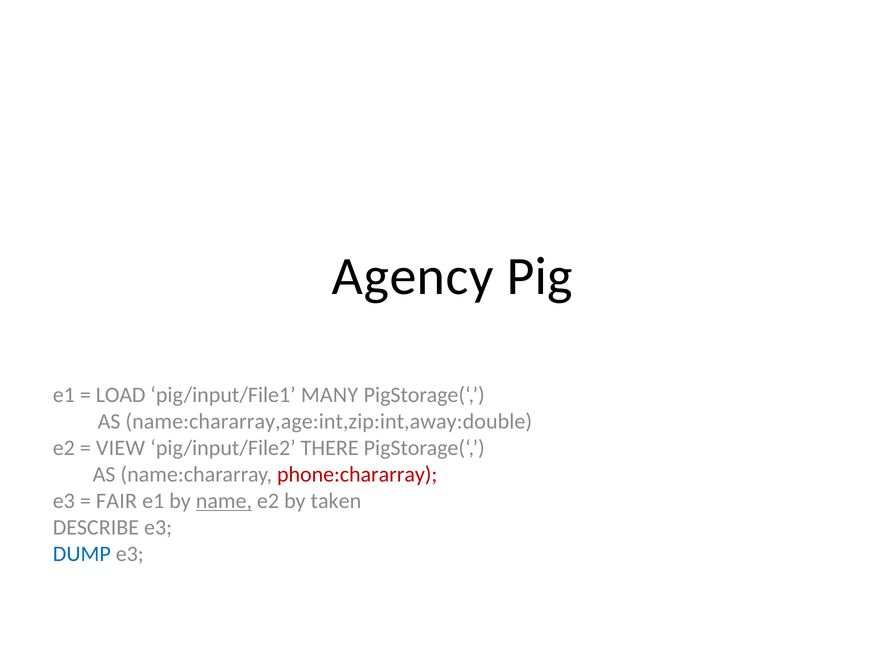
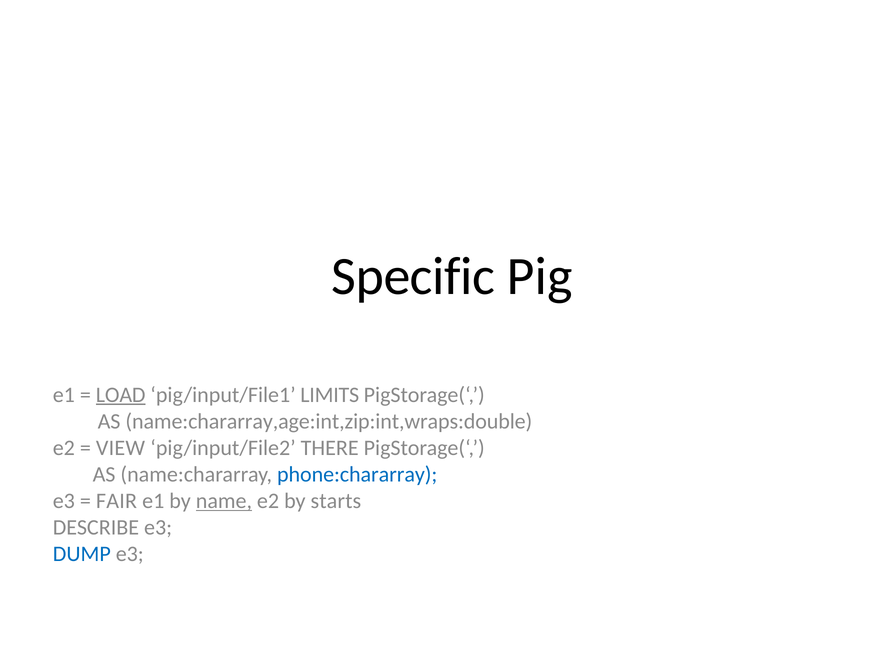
Agency: Agency -> Specific
LOAD underline: none -> present
MANY: MANY -> LIMITS
name:chararray,age:int,zip:int,away:double: name:chararray,age:int,zip:int,away:double -> name:chararray,age:int,zip:int,wraps:double
phone:chararray colour: red -> blue
taken: taken -> starts
